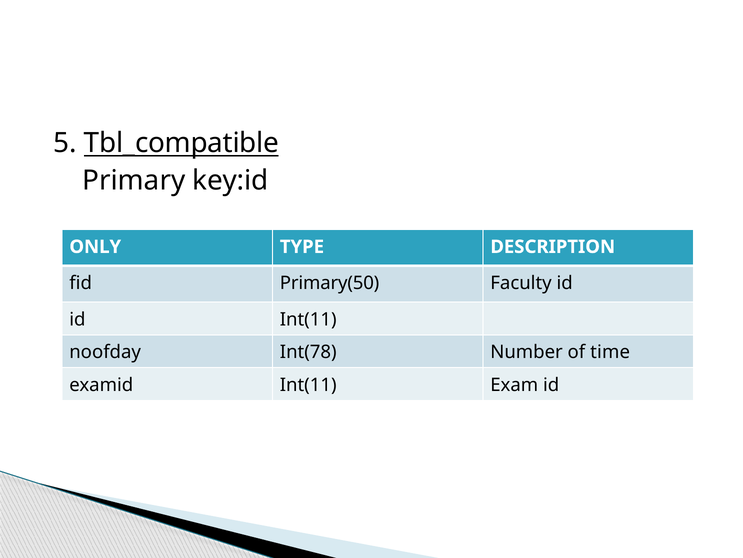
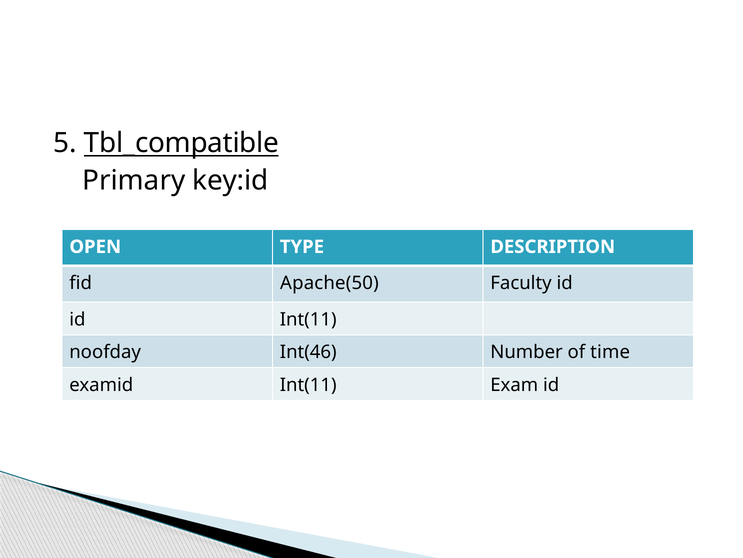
ONLY: ONLY -> OPEN
Primary(50: Primary(50 -> Apache(50
Int(78: Int(78 -> Int(46
